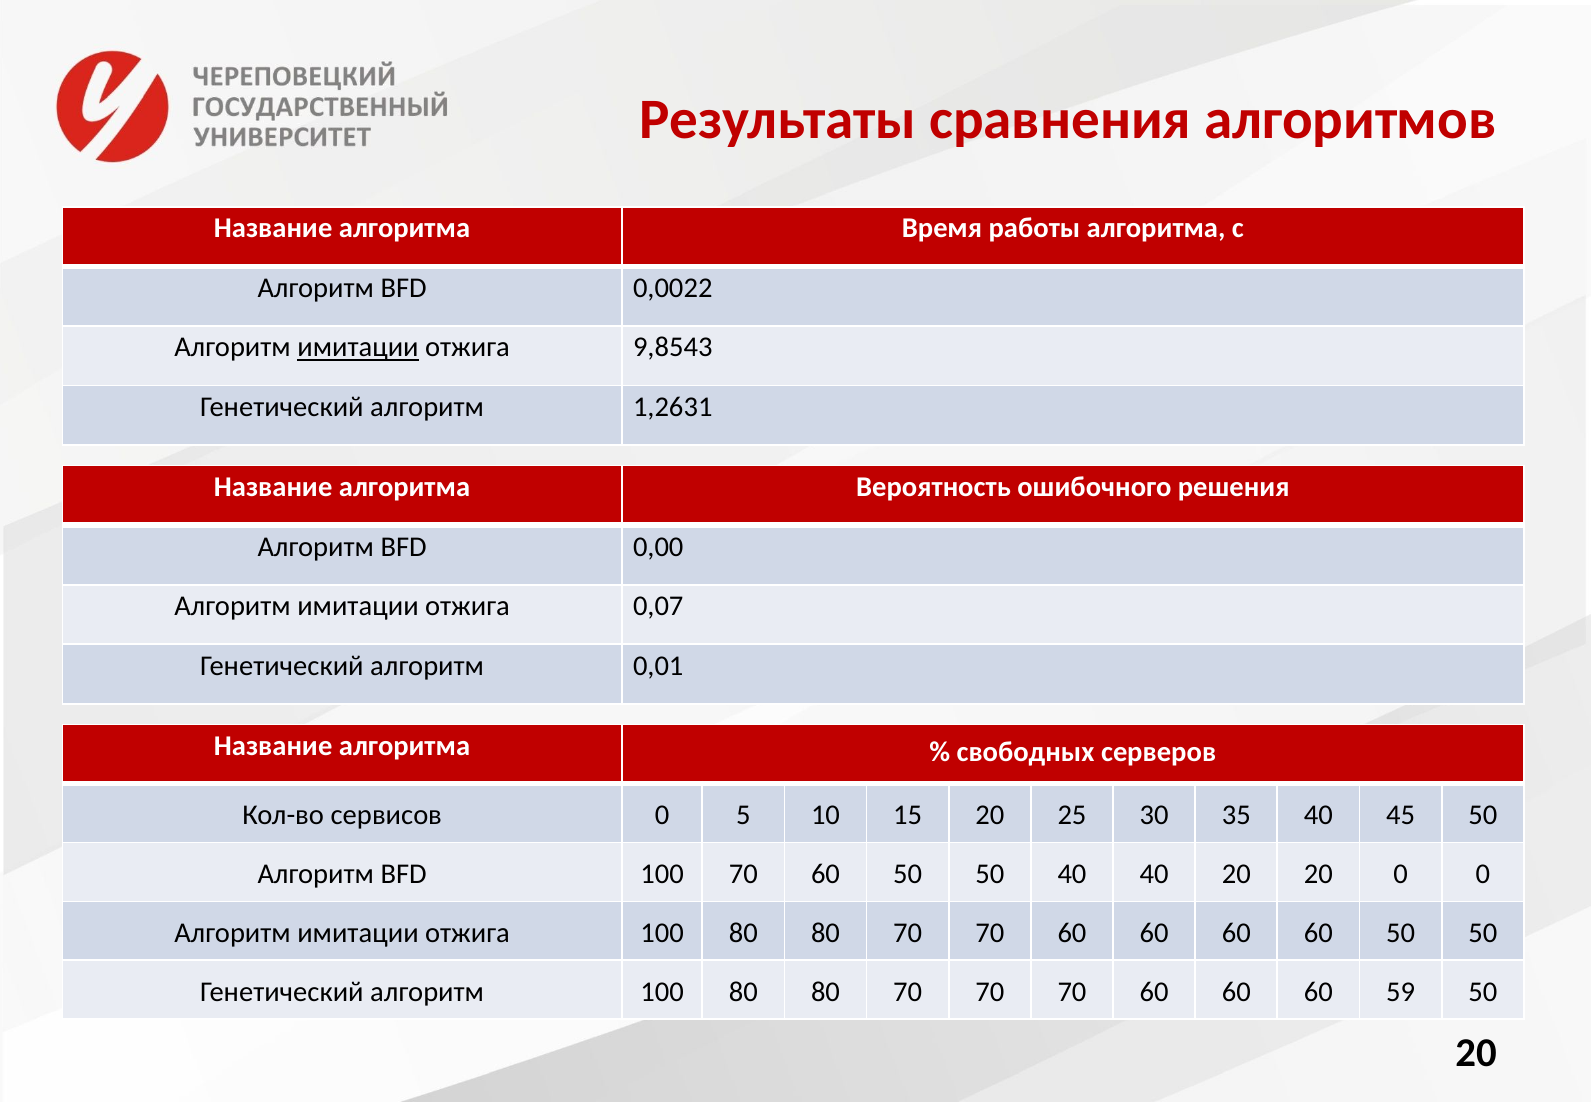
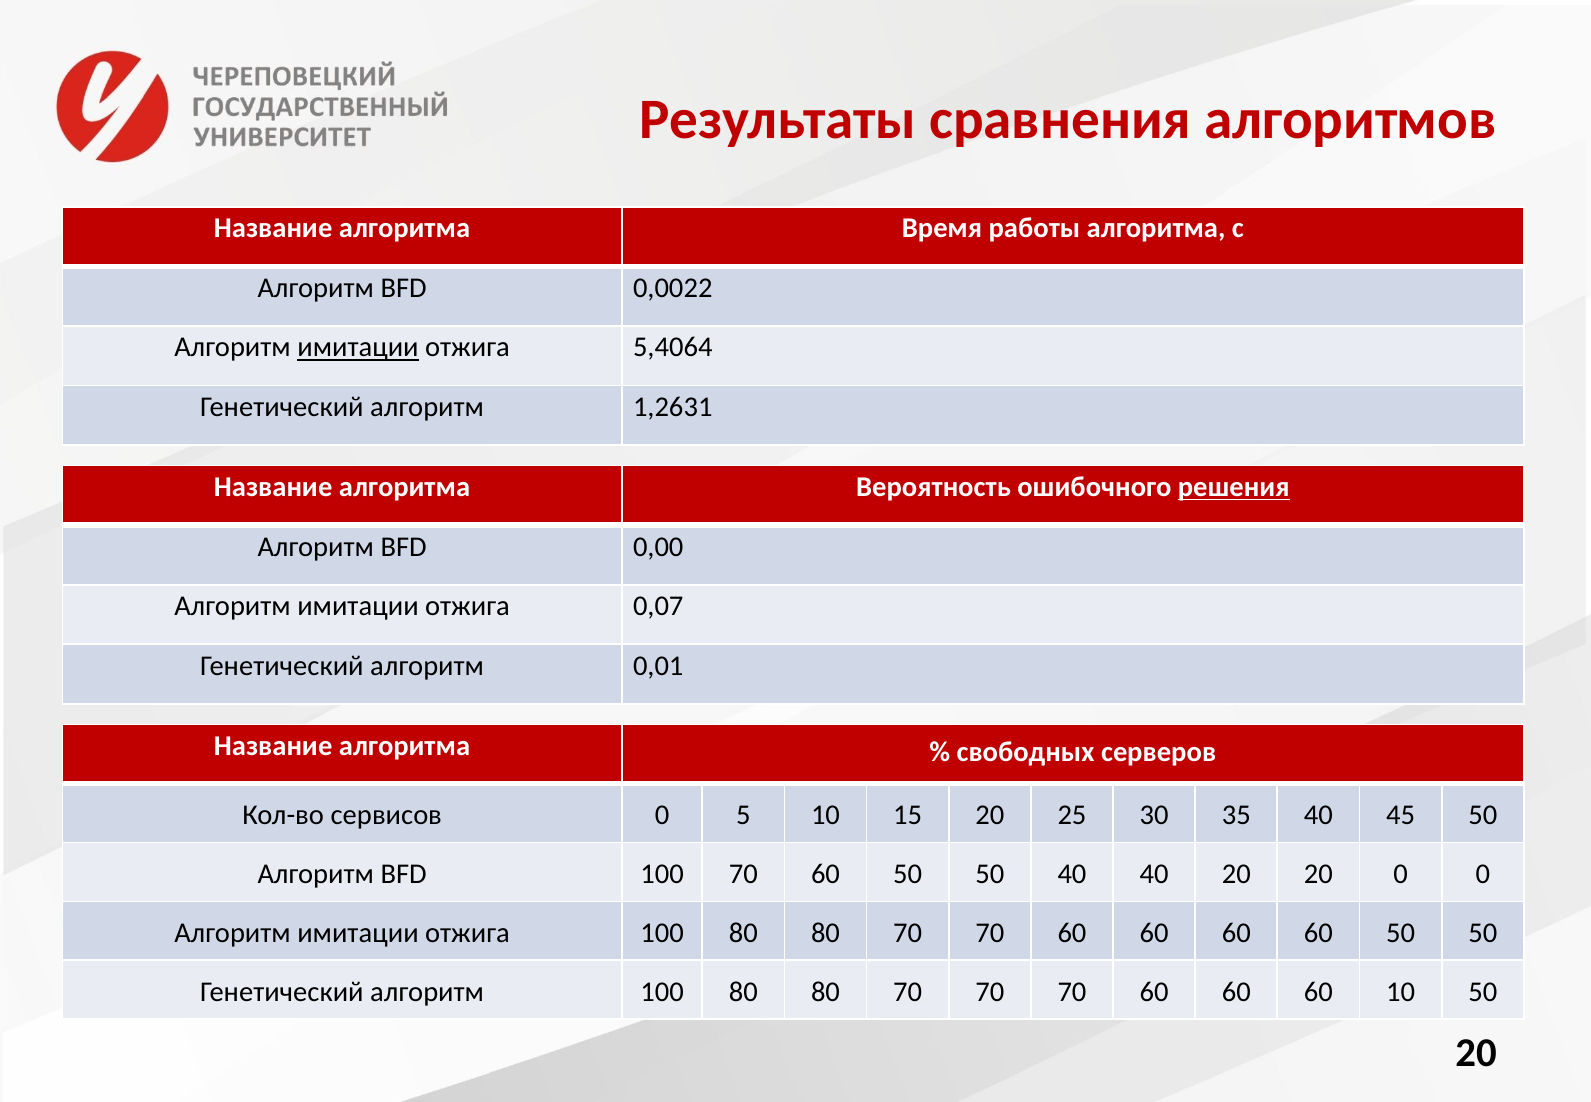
9,8543: 9,8543 -> 5,4064
решения underline: none -> present
60 59: 59 -> 10
